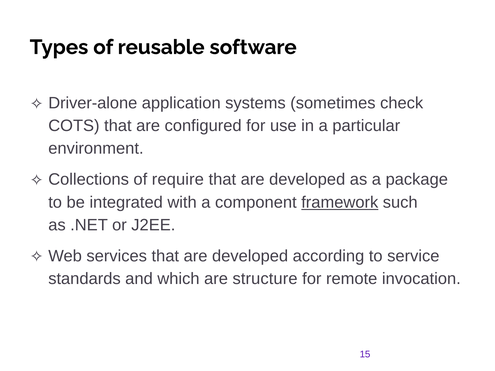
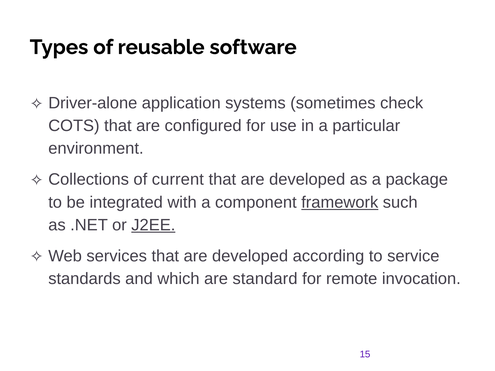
require: require -> current
J2EE underline: none -> present
structure: structure -> standard
